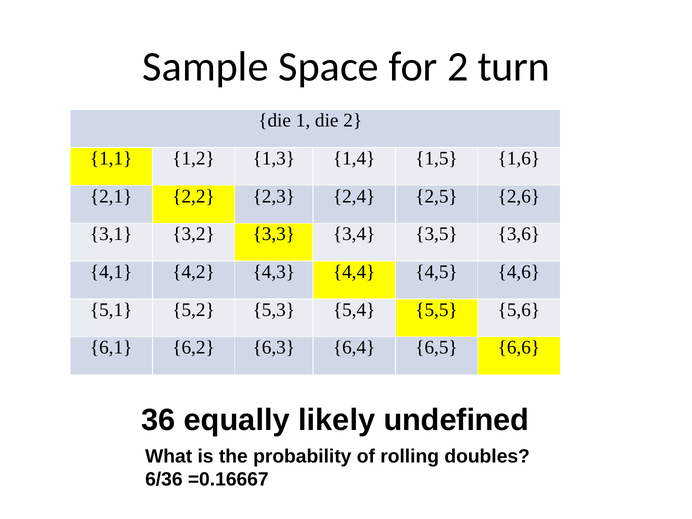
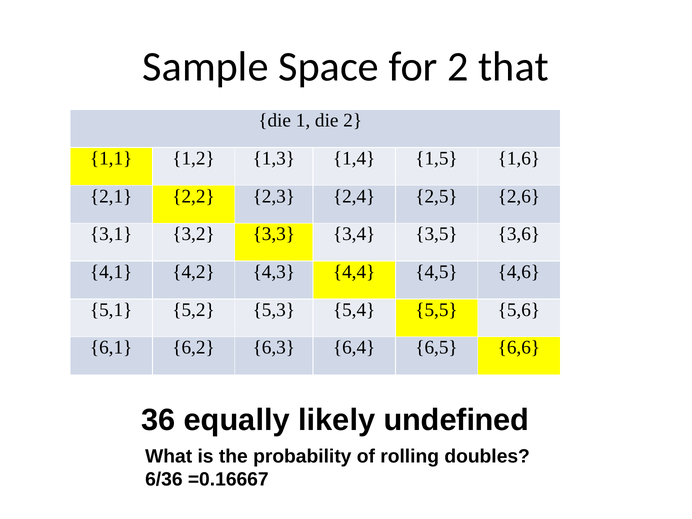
turn: turn -> that
